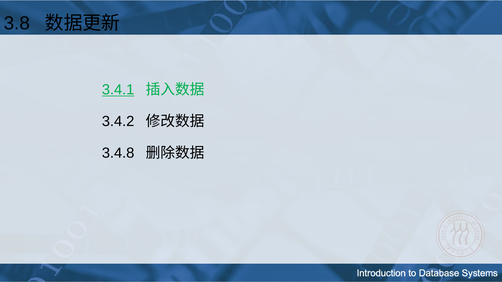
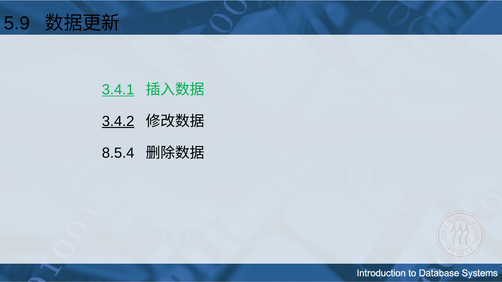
3.8: 3.8 -> 5.9
3.4.2 underline: none -> present
3.4.8: 3.4.8 -> 8.5.4
